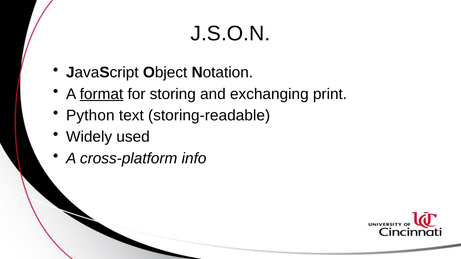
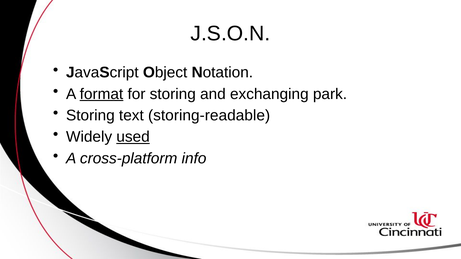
print: print -> park
Python at (90, 116): Python -> Storing
used underline: none -> present
